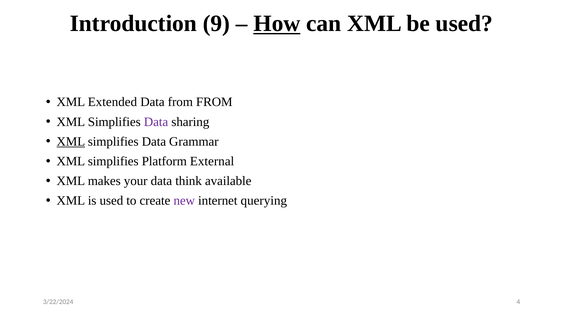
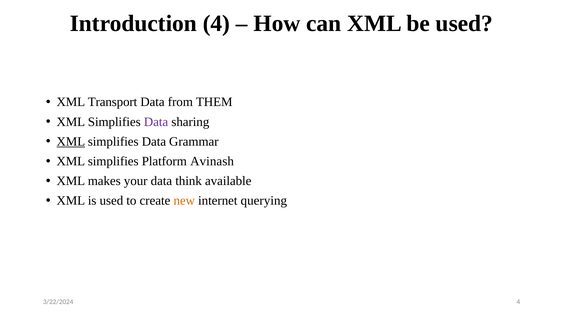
Introduction 9: 9 -> 4
How underline: present -> none
Extended: Extended -> Transport
from FROM: FROM -> THEM
External: External -> Avinash
new colour: purple -> orange
